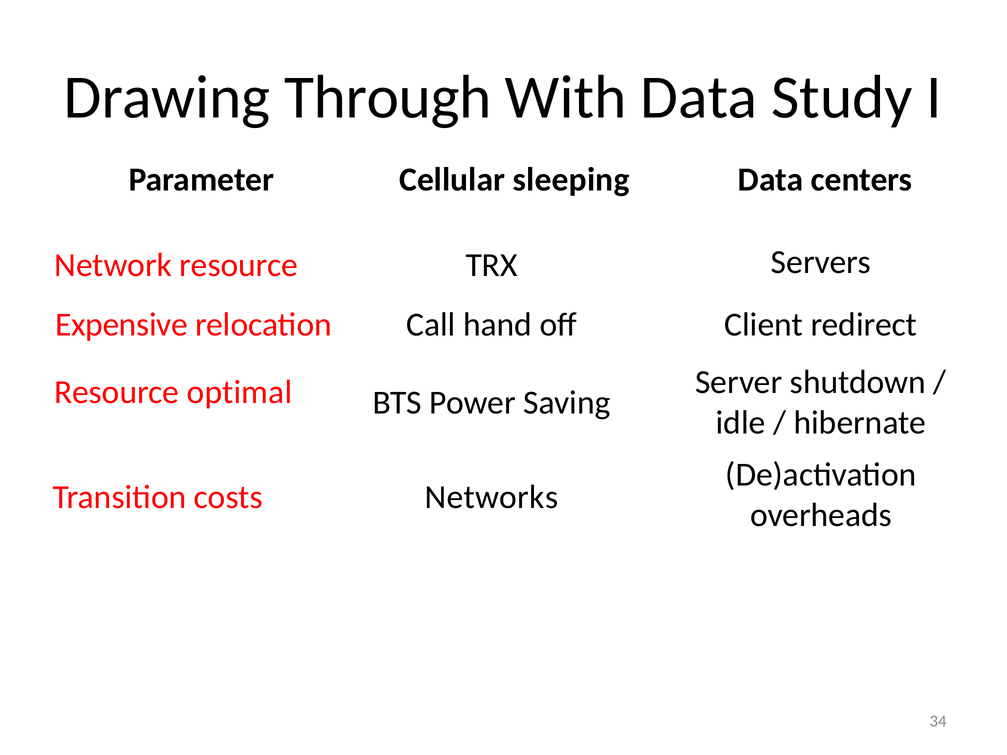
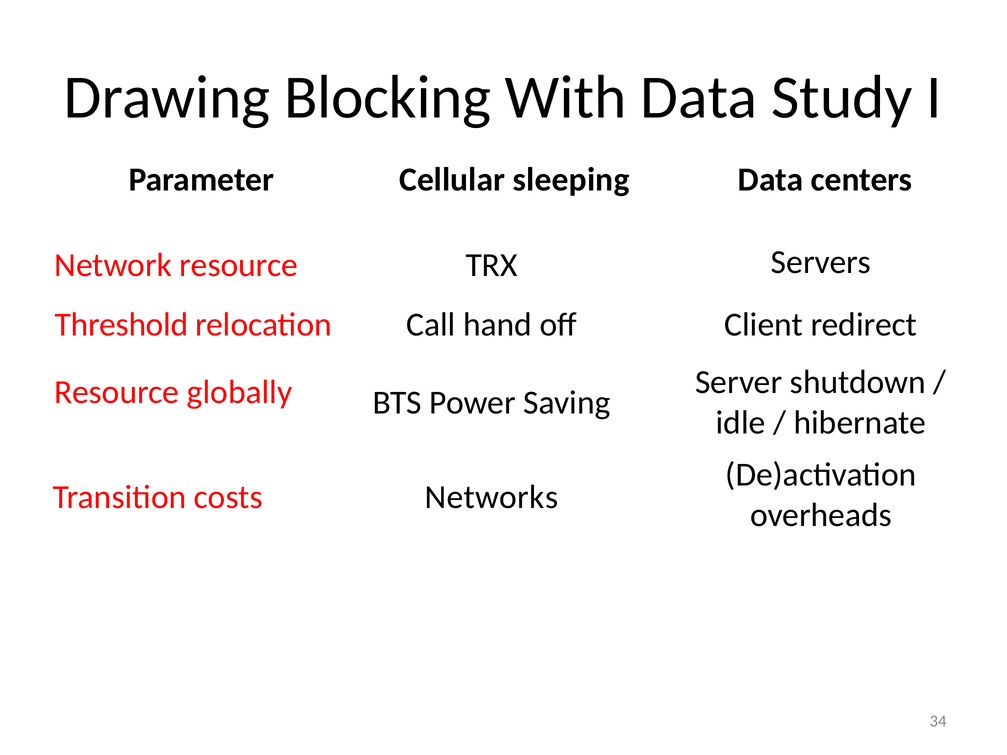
Through: Through -> Blocking
Expensive: Expensive -> Threshold
optimal: optimal -> globally
